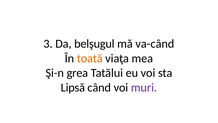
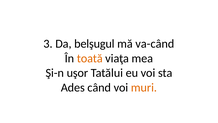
grea: grea -> uşor
Lipsă: Lipsă -> Ades
muri colour: purple -> orange
